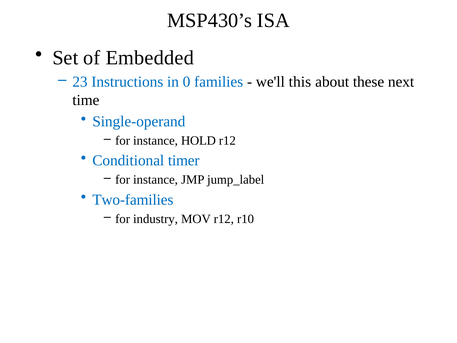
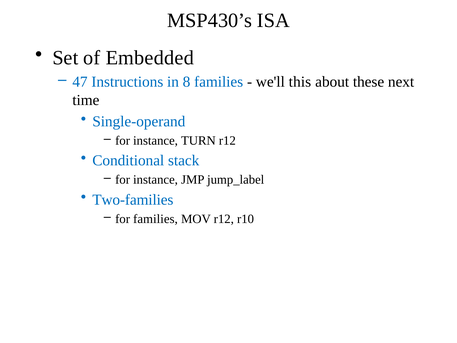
23: 23 -> 47
0: 0 -> 8
HOLD: HOLD -> TURN
timer: timer -> stack
for industry: industry -> families
